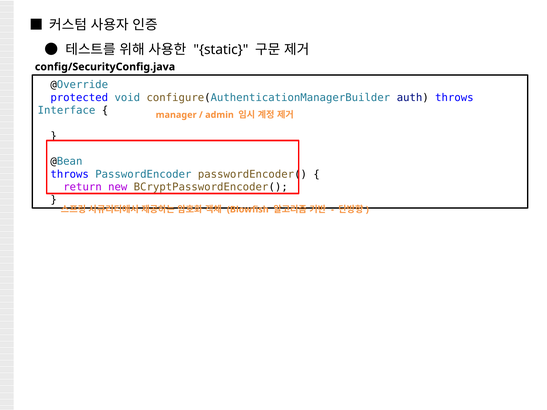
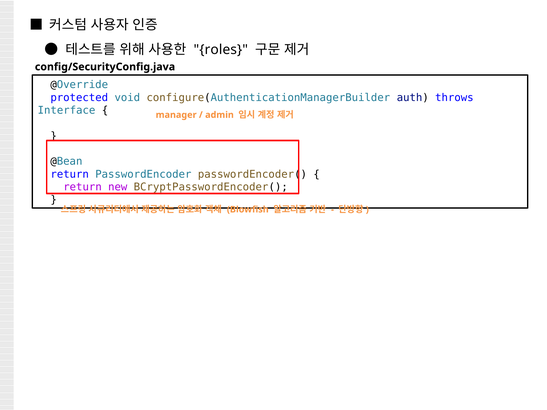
static: static -> roles
throws at (70, 174): throws -> return
